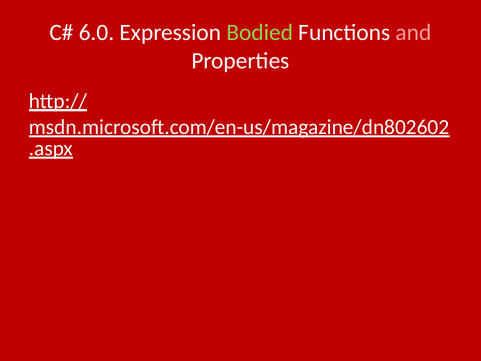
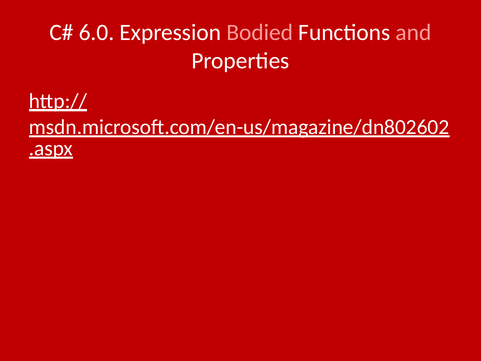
Bodied colour: light green -> pink
